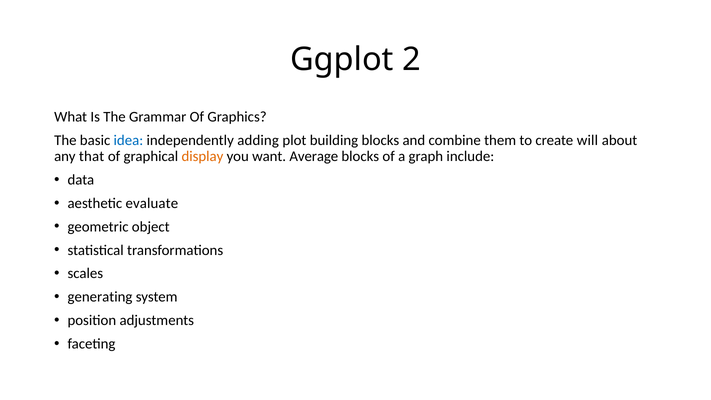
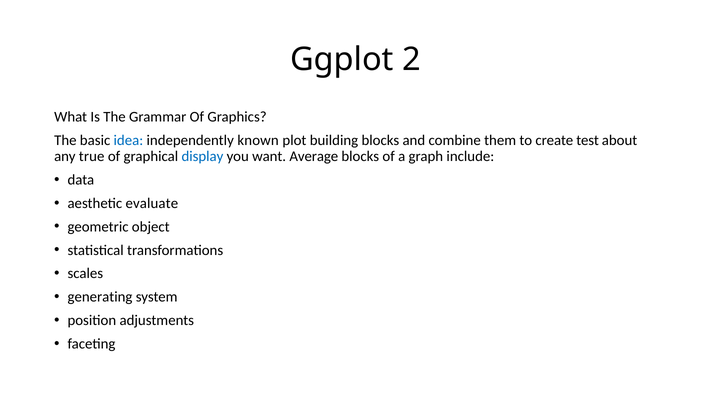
adding: adding -> known
will: will -> test
that: that -> true
display colour: orange -> blue
